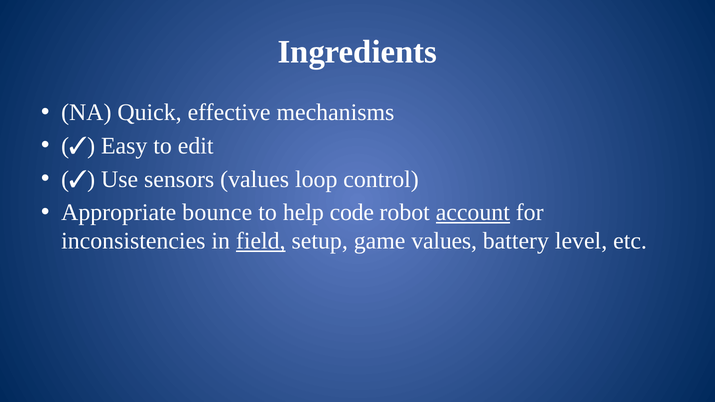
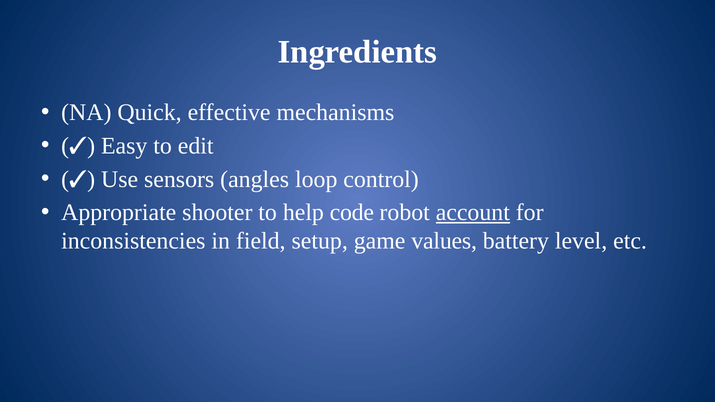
sensors values: values -> angles
bounce: bounce -> shooter
field underline: present -> none
